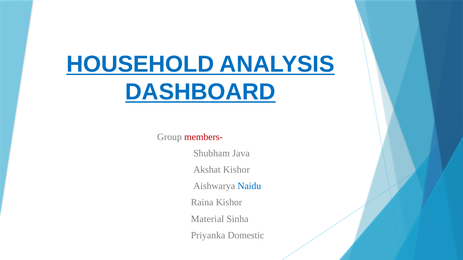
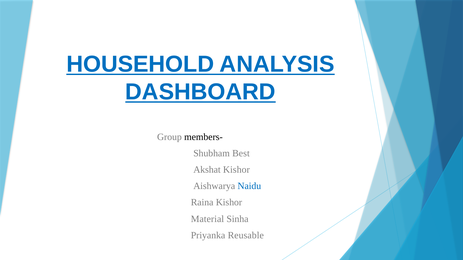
members- colour: red -> black
Java: Java -> Best
Domestic: Domestic -> Reusable
